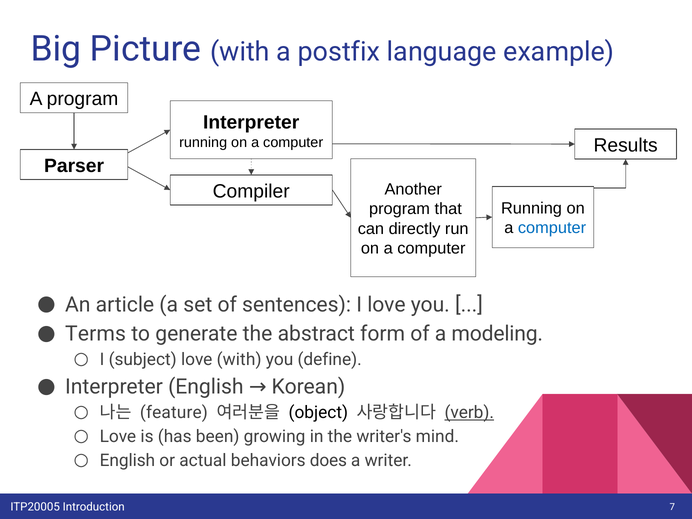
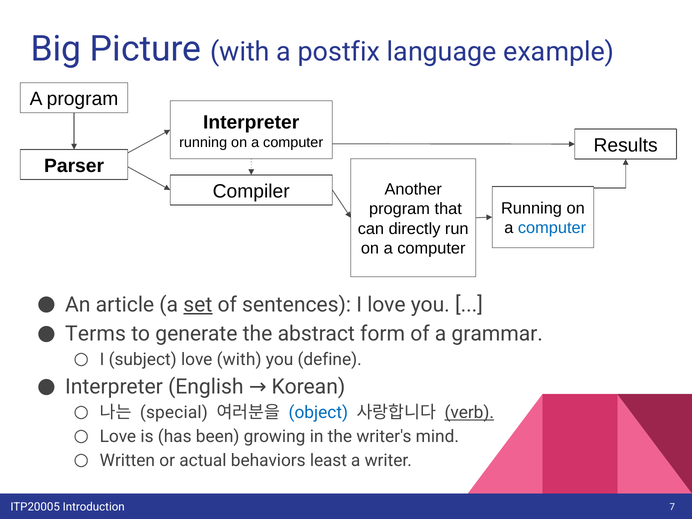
set underline: none -> present
modeling: modeling -> grammar
feature: feature -> special
object colour: black -> blue
English at (127, 460): English -> Written
does: does -> least
